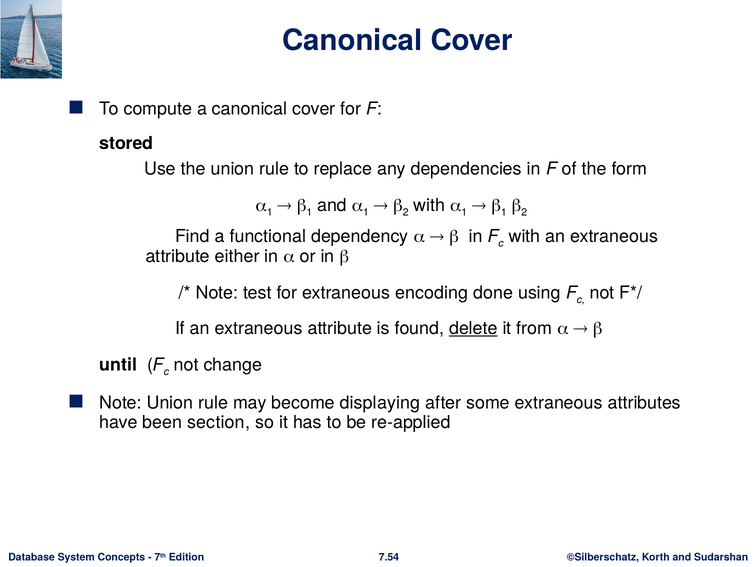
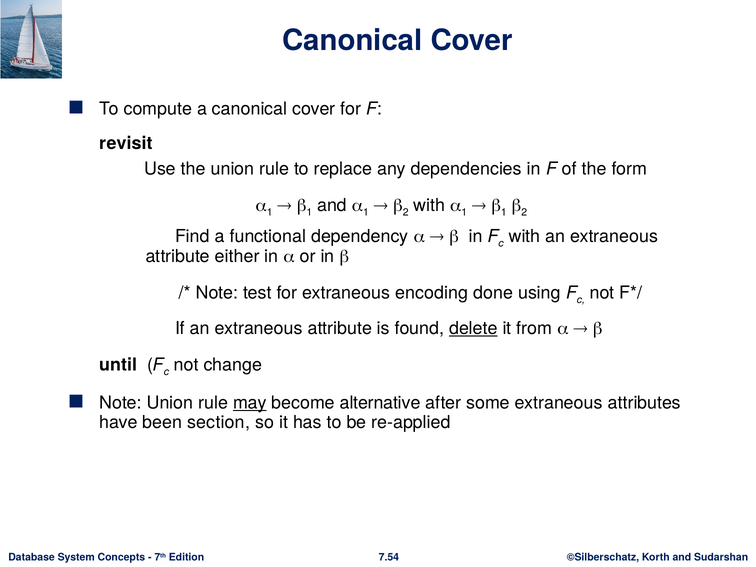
stored: stored -> revisit
may underline: none -> present
displaying: displaying -> alternative
